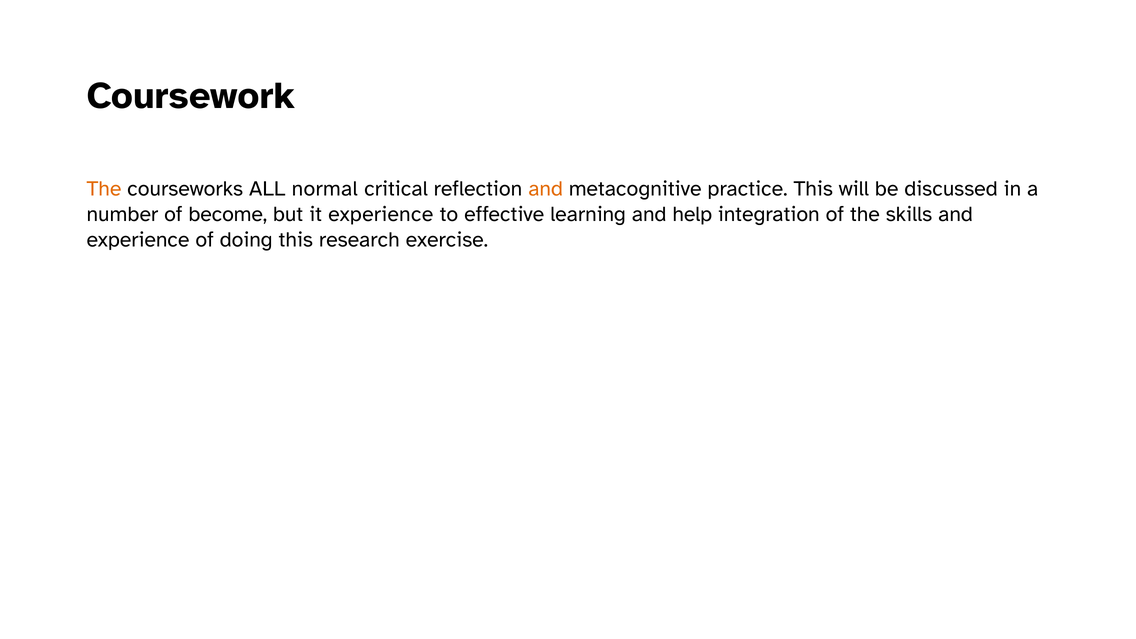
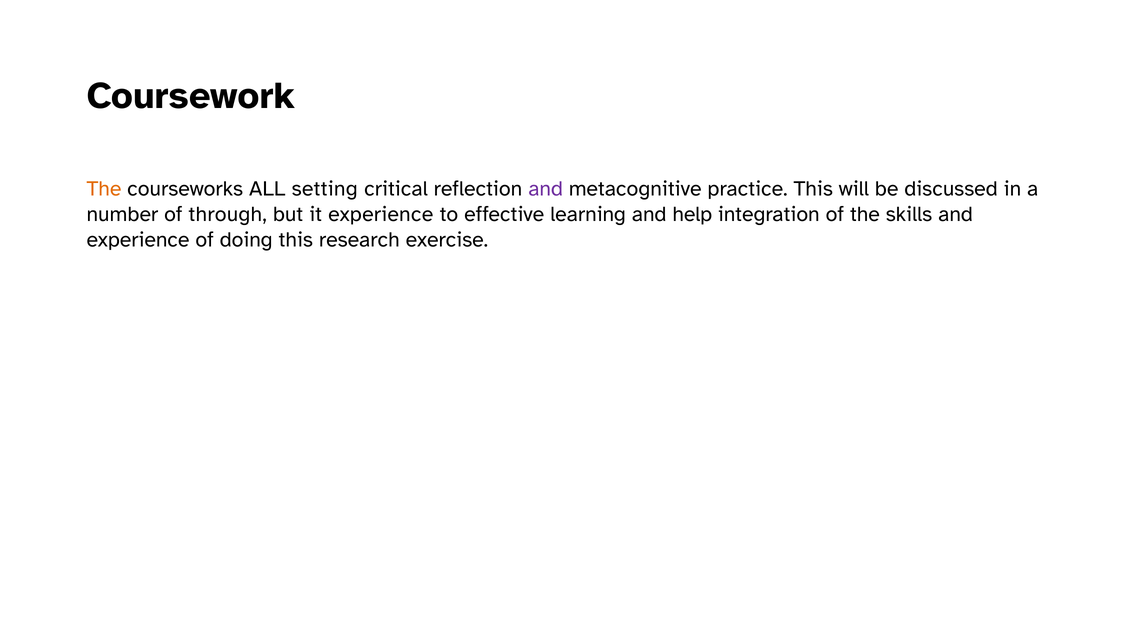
normal: normal -> setting
and at (546, 189) colour: orange -> purple
become: become -> through
